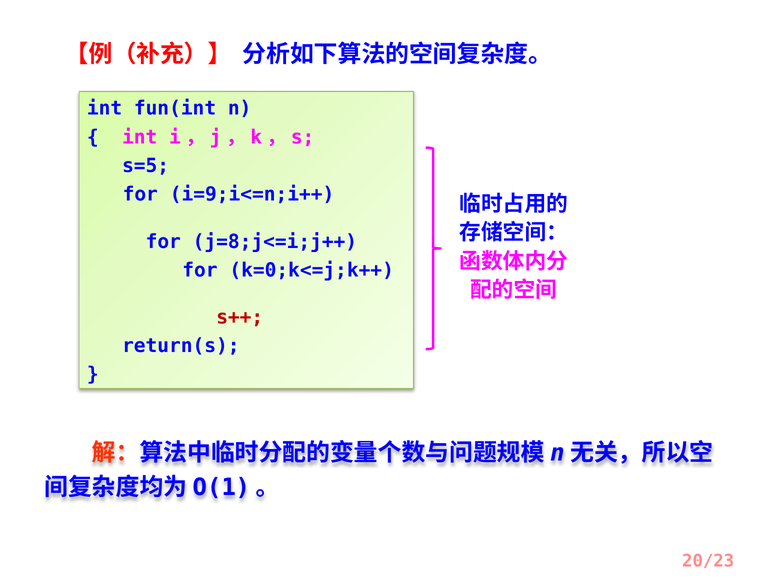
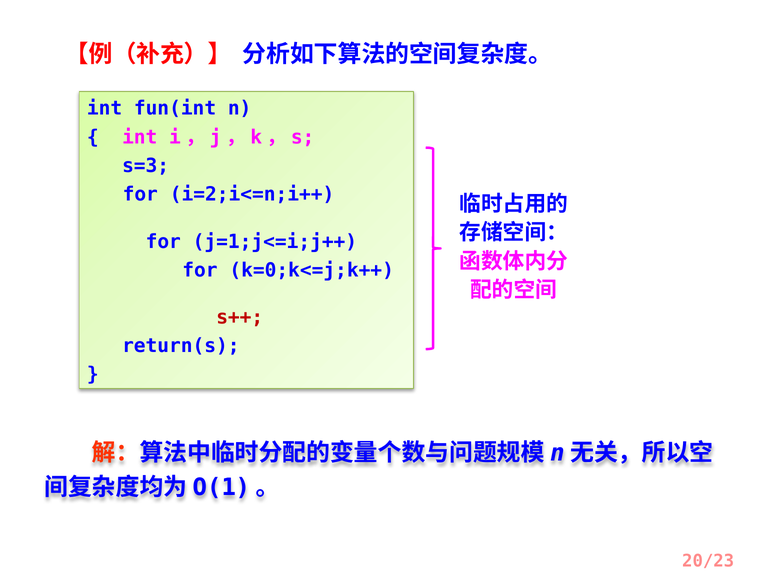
s=5: s=5 -> s=3
i=9;i<=n;i++: i=9;i<=n;i++ -> i=2;i<=n;i++
j=8;j<=i;j++: j=8;j<=i;j++ -> j=1;j<=i;j++
